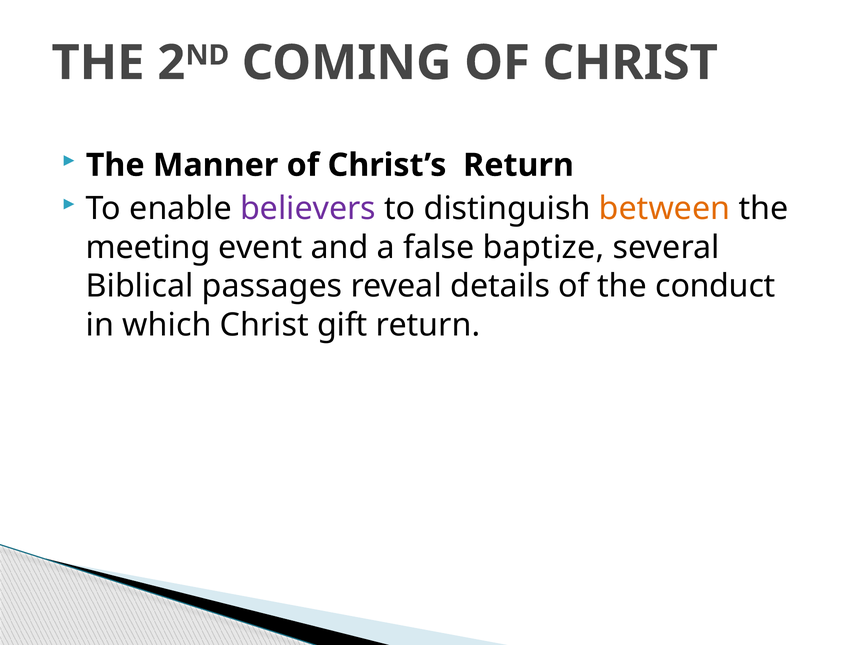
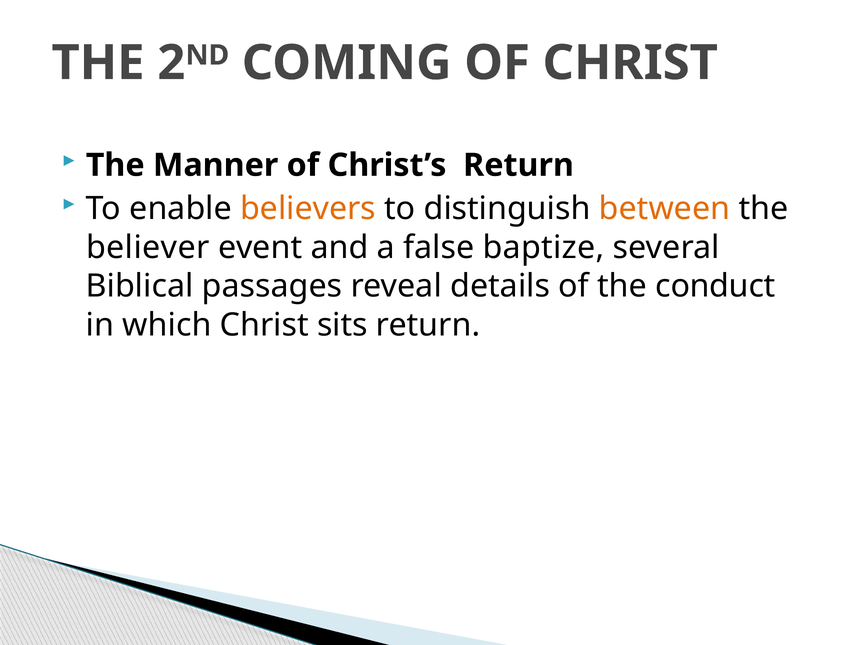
believers colour: purple -> orange
meeting: meeting -> believer
gift: gift -> sits
